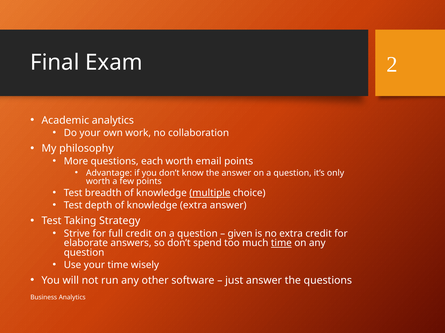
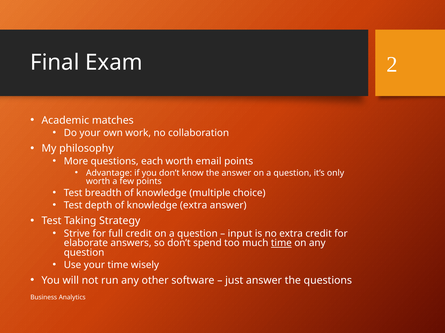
Academic analytics: analytics -> matches
multiple underline: present -> none
given: given -> input
